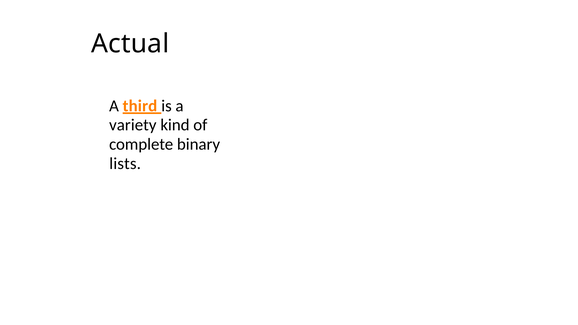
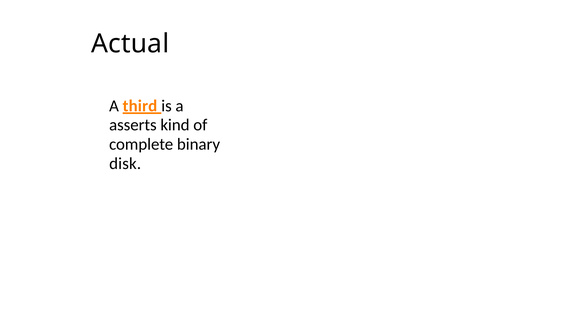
variety: variety -> asserts
lists: lists -> disk
